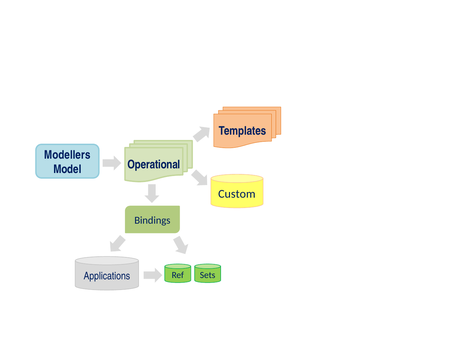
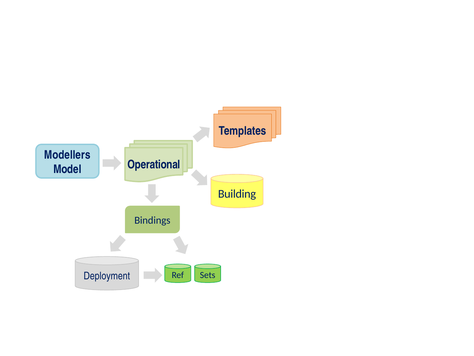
Custom: Custom -> Building
Applications: Applications -> Deployment
